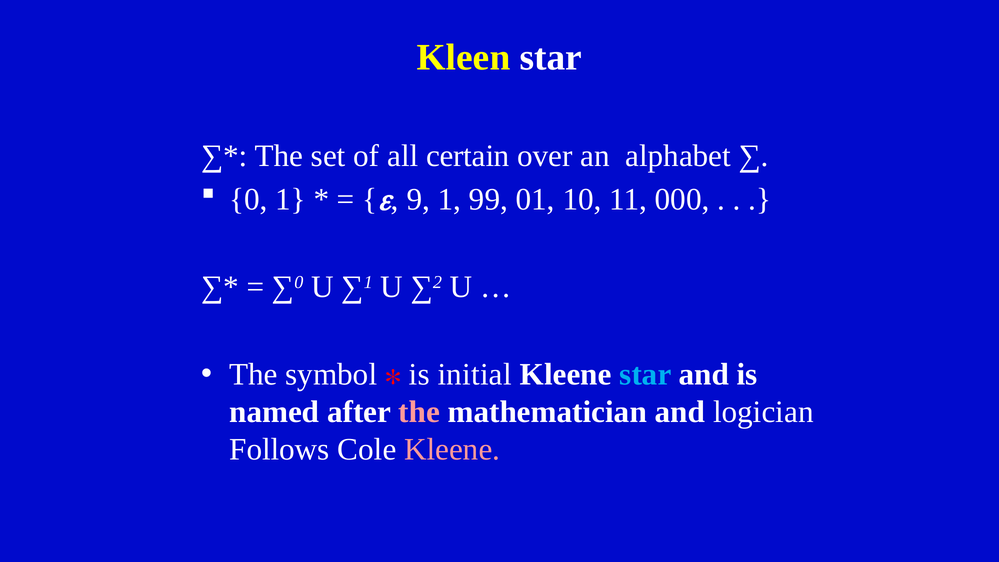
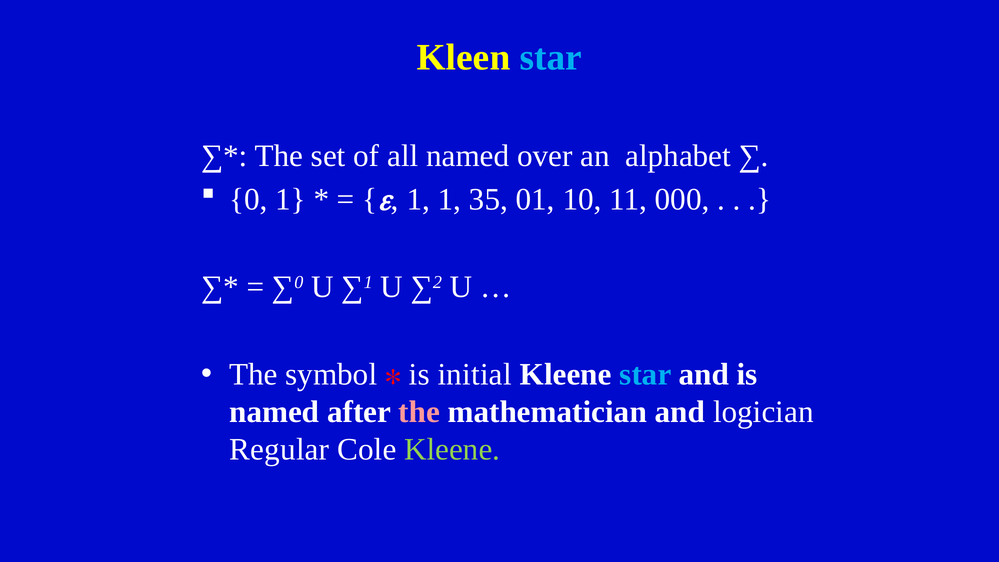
star at (551, 58) colour: white -> light blue
all certain: certain -> named
9 at (418, 199): 9 -> 1
99: 99 -> 35
Follows: Follows -> Regular
Kleene at (452, 449) colour: pink -> light green
